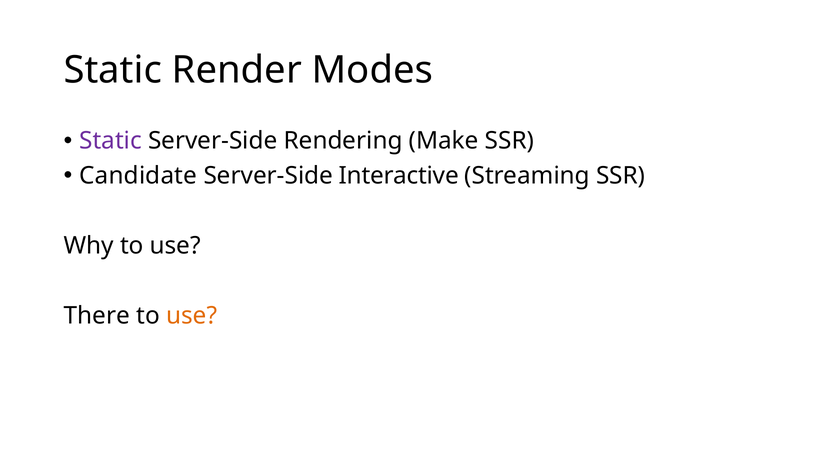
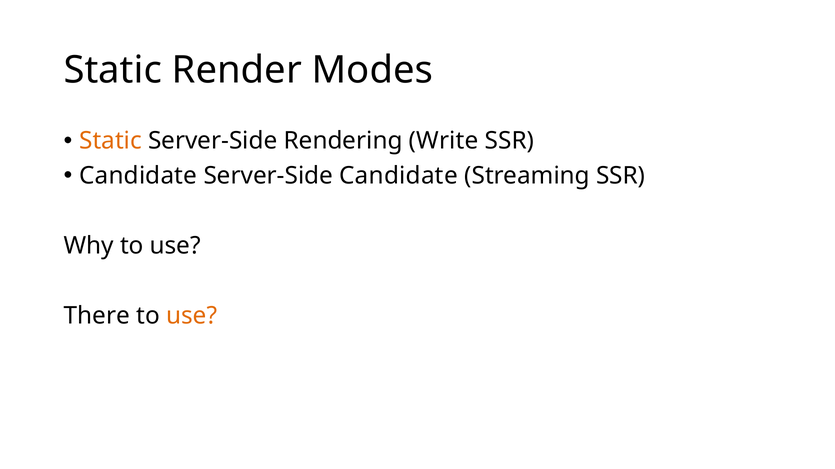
Static at (111, 141) colour: purple -> orange
Make: Make -> Write
Server-Side Interactive: Interactive -> Candidate
